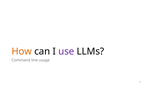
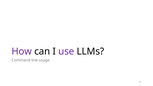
How colour: orange -> purple
